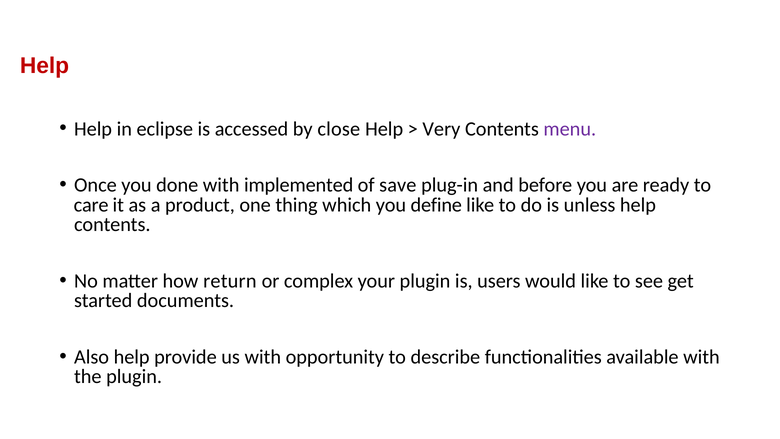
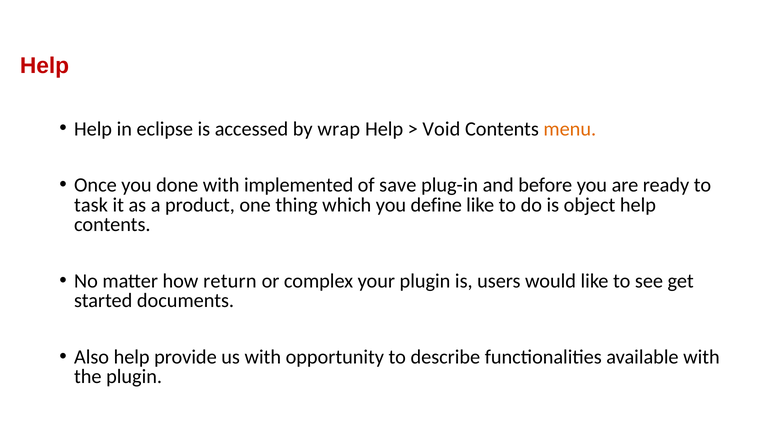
close: close -> wrap
Very: Very -> Void
menu colour: purple -> orange
care: care -> task
unless: unless -> object
